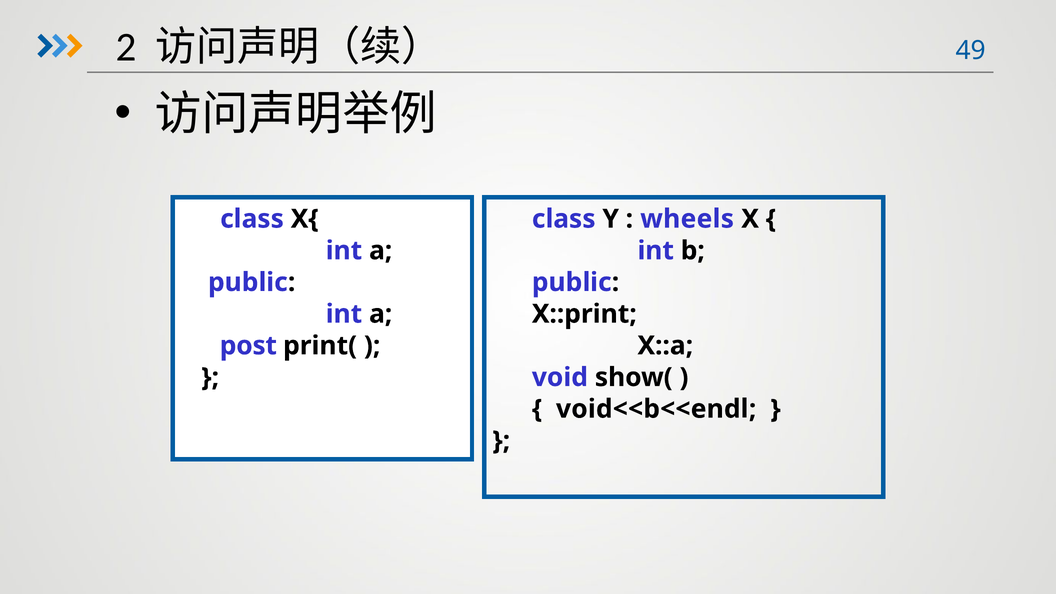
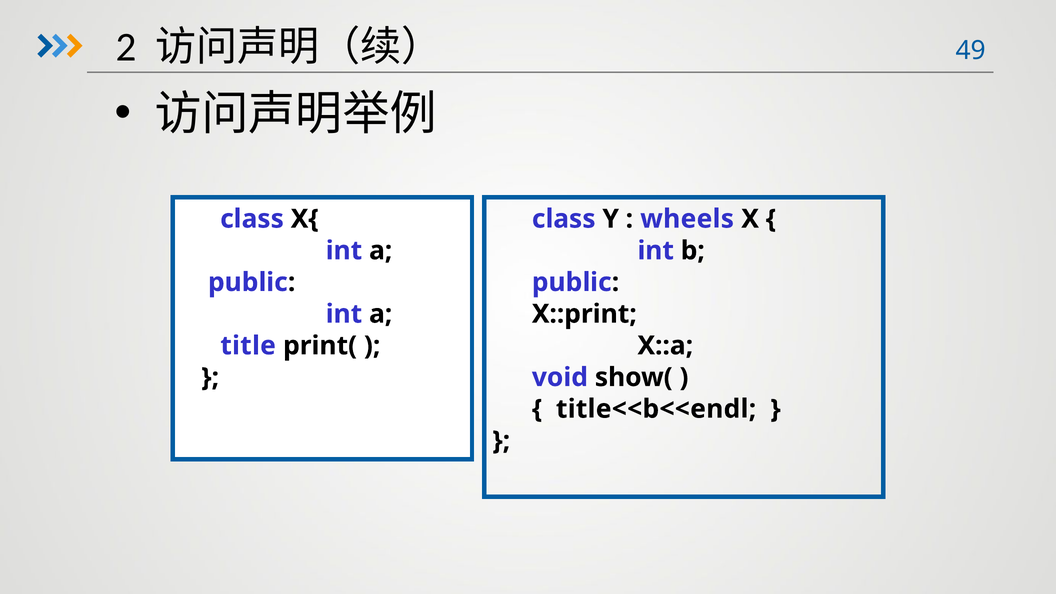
post: post -> title
void<<b<<endl: void<<b<<endl -> title<<b<<endl
